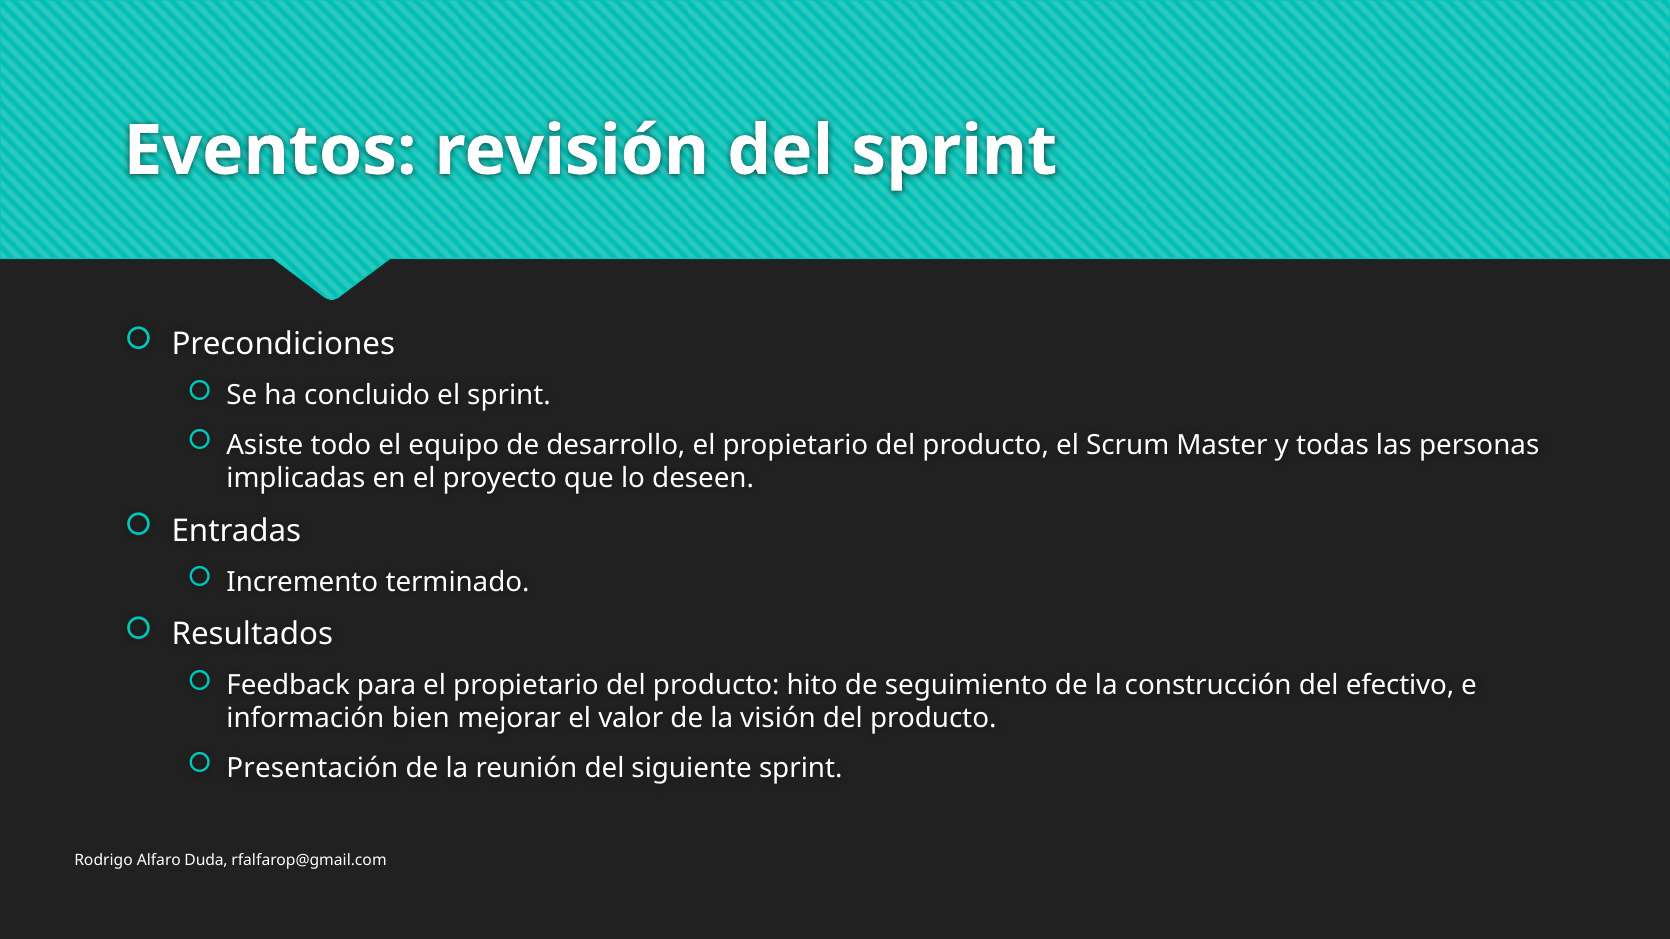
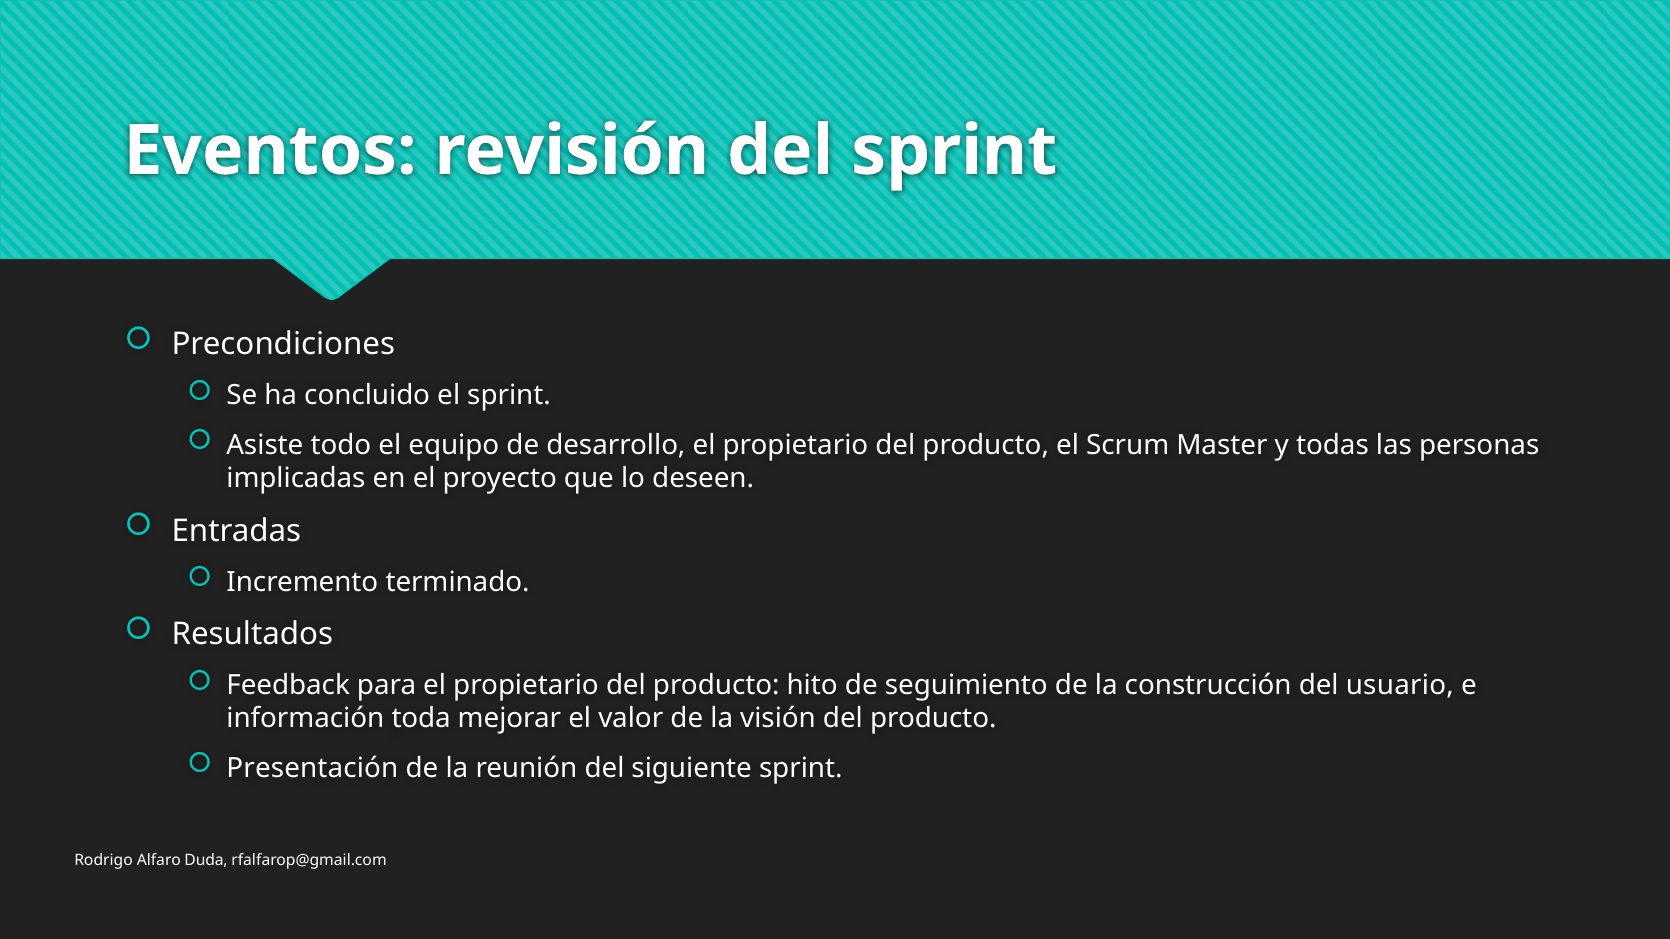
efectivo: efectivo -> usuario
bien: bien -> toda
